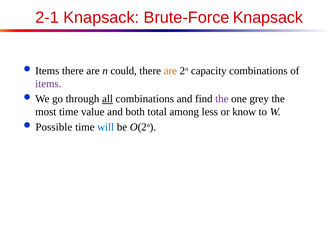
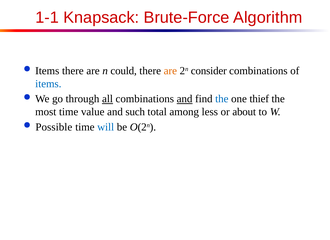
2-1: 2-1 -> 1-1
Brute-Force Knapsack: Knapsack -> Algorithm
capacity: capacity -> consider
items at (48, 84) colour: purple -> blue
and at (185, 99) underline: none -> present
the at (222, 99) colour: purple -> blue
grey: grey -> thief
both: both -> such
know: know -> about
